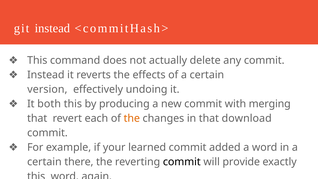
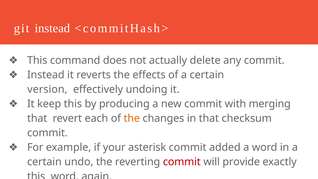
both: both -> keep
download: download -> checksum
learned: learned -> asterisk
there: there -> undo
commit at (182, 162) colour: black -> red
